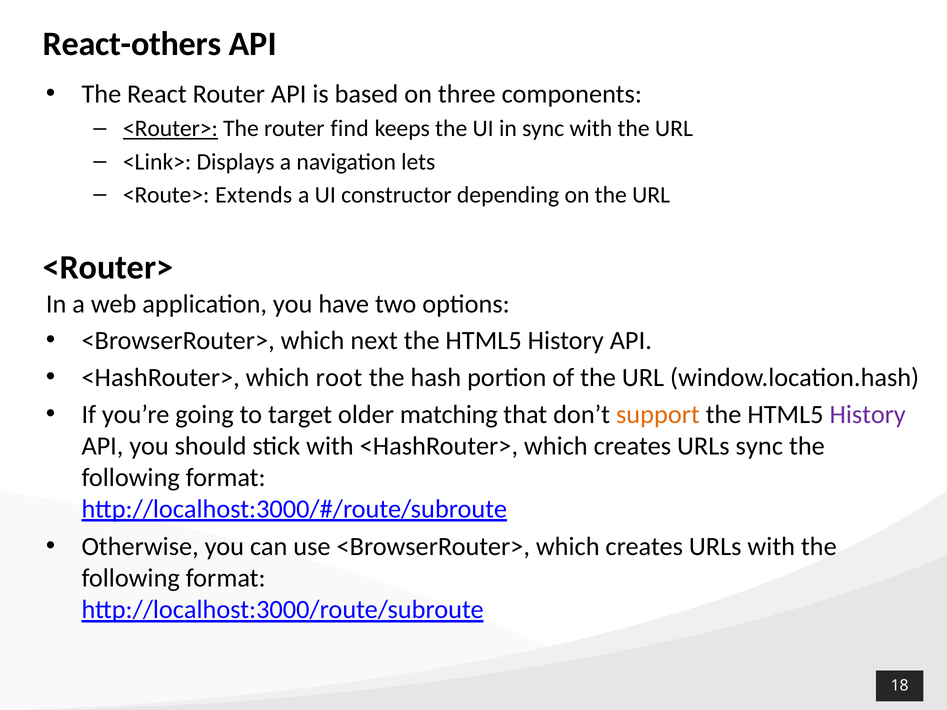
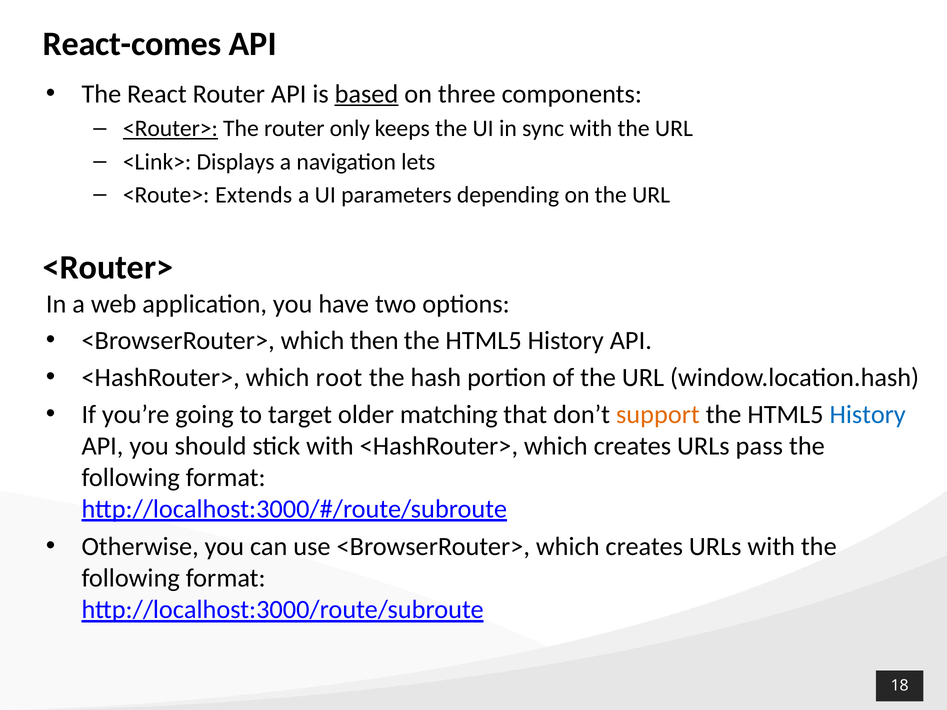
React-others: React-others -> React-comes
based underline: none -> present
find: find -> only
constructor: constructor -> parameters
next: next -> then
History at (868, 415) colour: purple -> blue
URLs sync: sync -> pass
